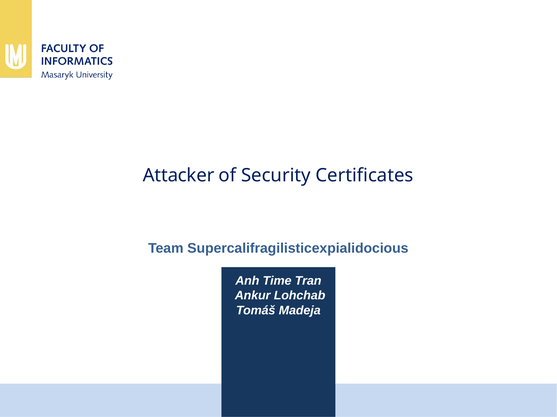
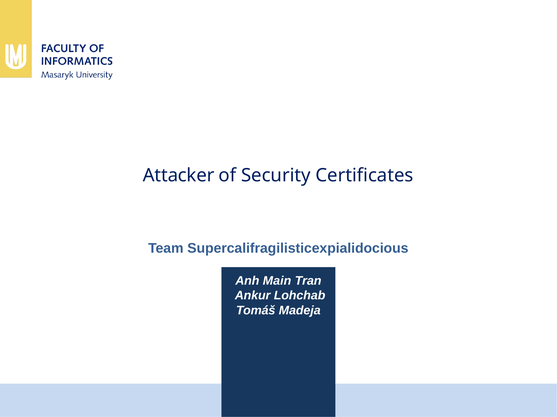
Time: Time -> Main
